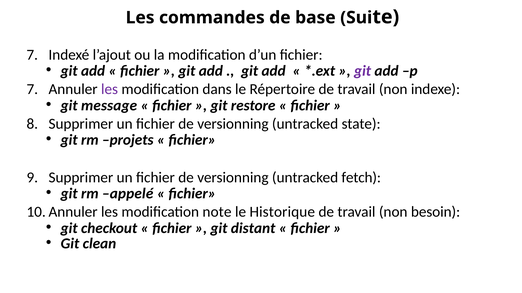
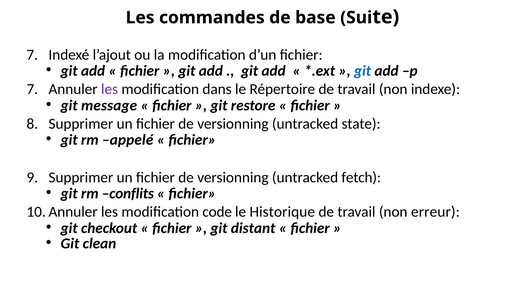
git at (363, 71) colour: purple -> blue
projets: projets -> appelé
appelé: appelé -> conflits
note: note -> code
besoin: besoin -> erreur
